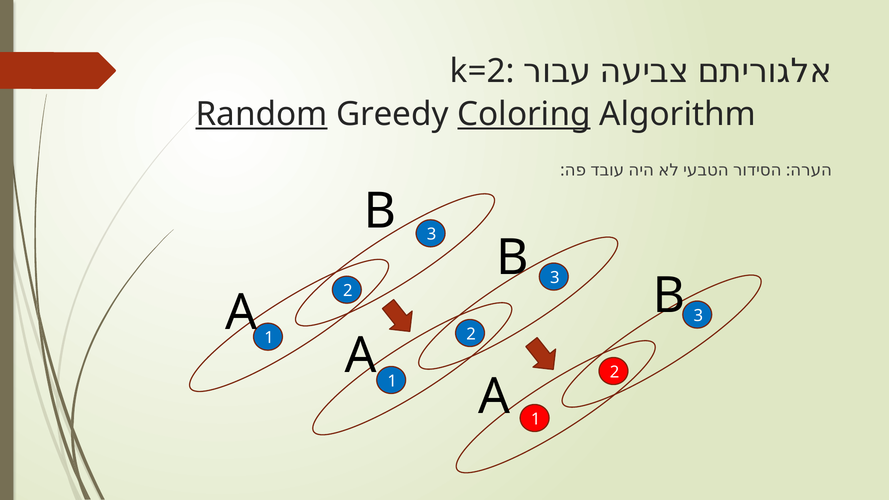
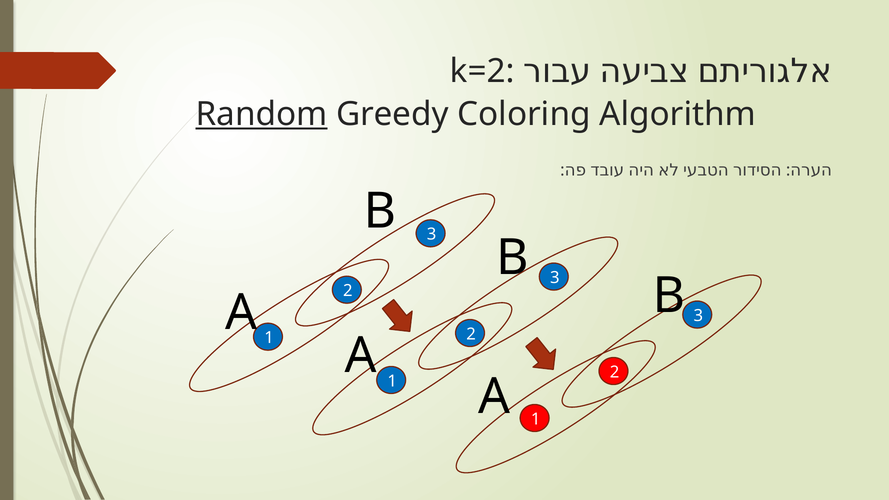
Coloring underline: present -> none
